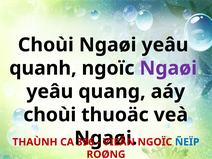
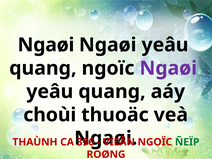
Choùi at (46, 45): Choùi -> Ngaøi
quanh at (43, 68): quanh -> quang
ÑEÏP colour: blue -> green
